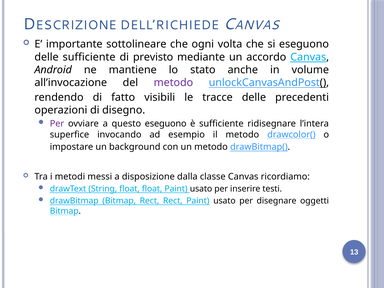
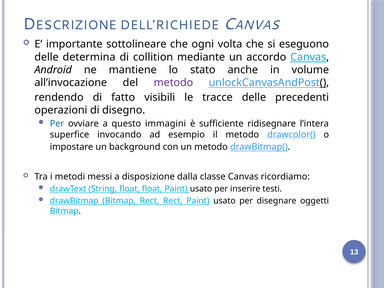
delle sufficiente: sufficiente -> determina
previsto: previsto -> collition
Per at (57, 124) colour: purple -> blue
questo eseguono: eseguono -> immagini
